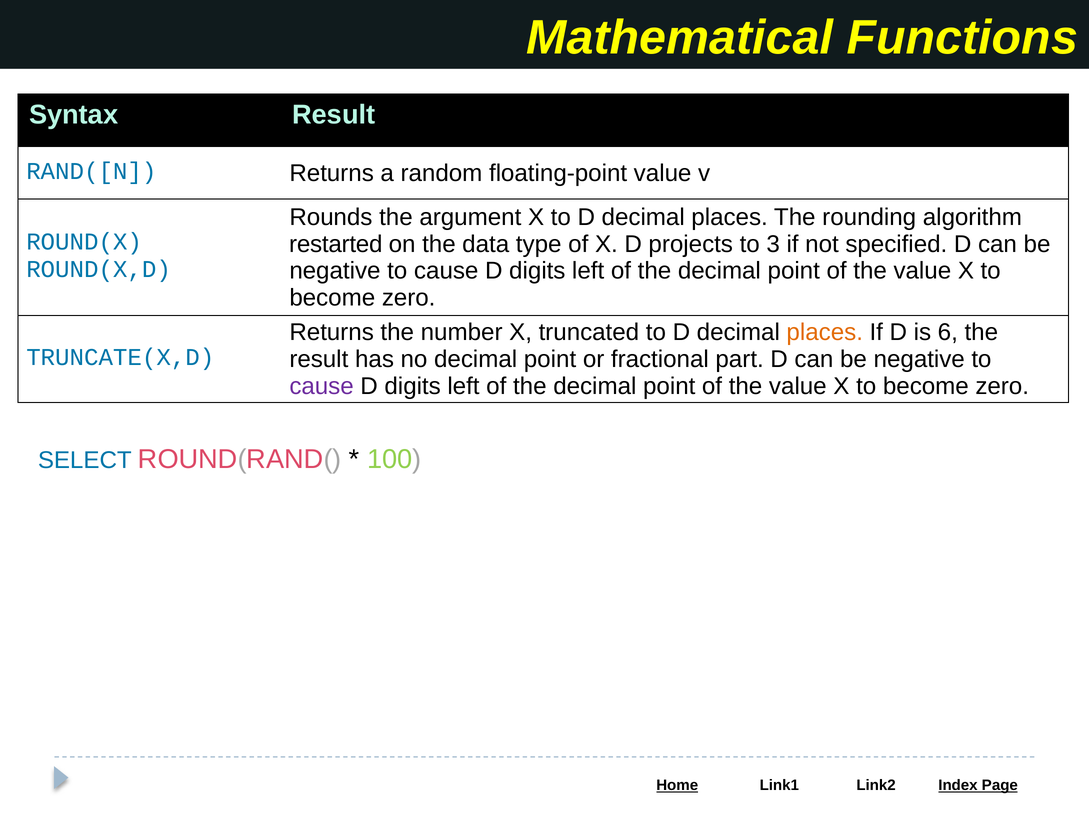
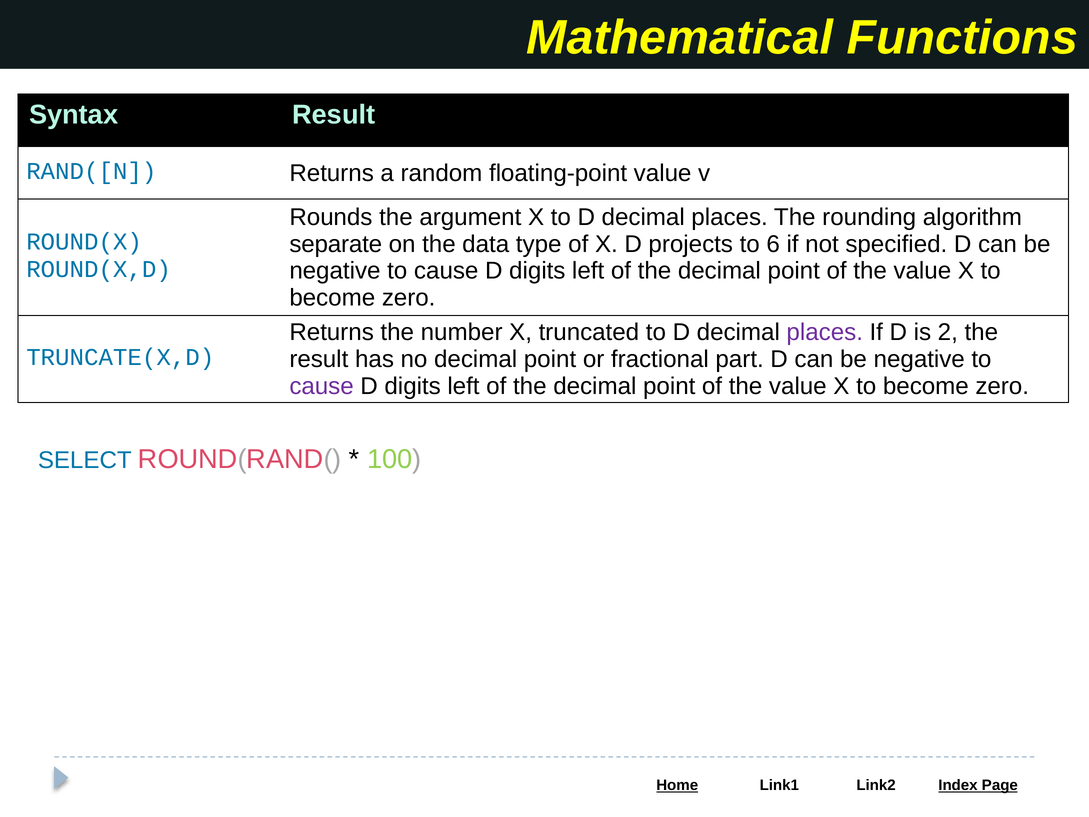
restarted: restarted -> separate
3: 3 -> 6
places at (825, 332) colour: orange -> purple
6: 6 -> 2
